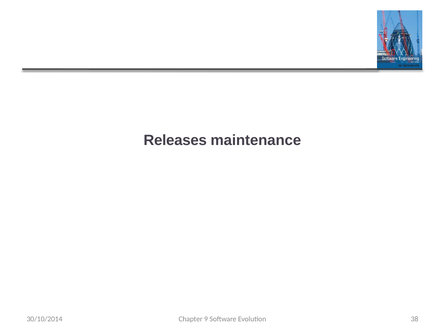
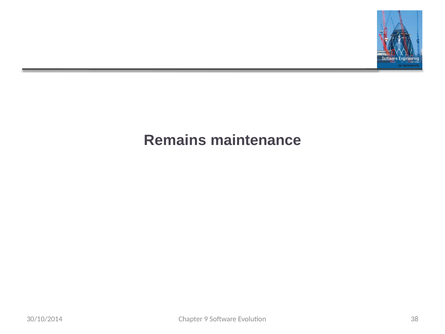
Releases: Releases -> Remains
